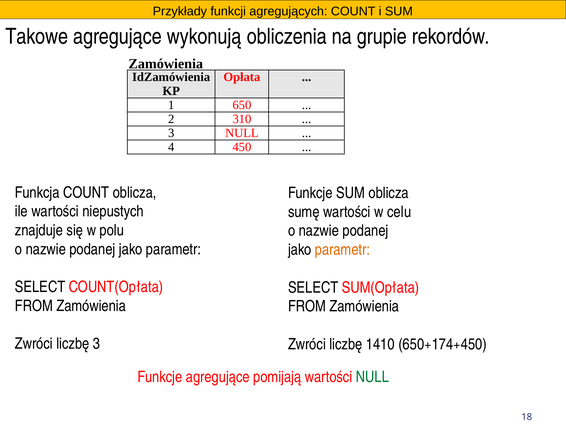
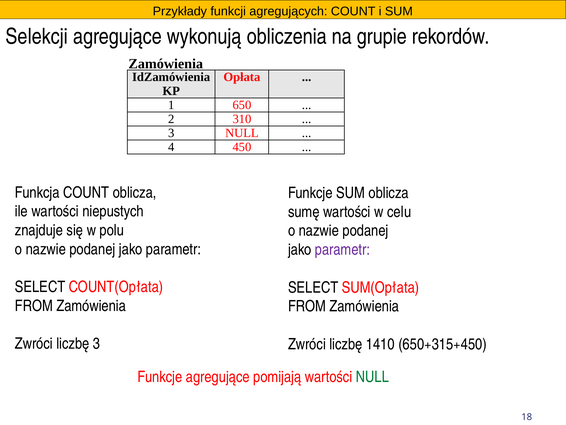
Takowe: Takowe -> Selekcji
parametr at (342, 249) colour: orange -> purple
650+174+450: 650+174+450 -> 650+315+450
